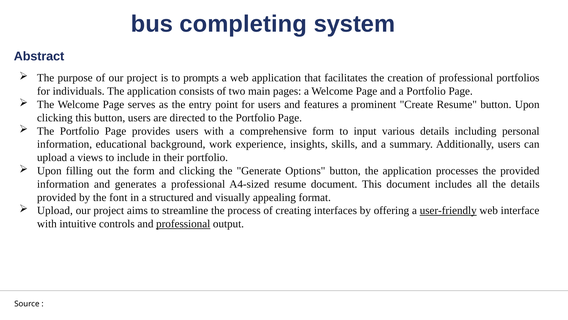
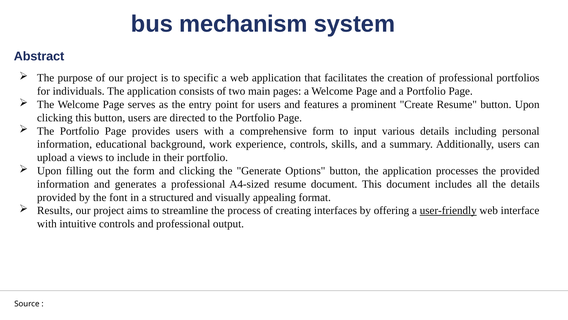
completing: completing -> mechanism
prompts: prompts -> specific
experience insights: insights -> controls
Upload at (55, 211): Upload -> Results
professional at (183, 224) underline: present -> none
